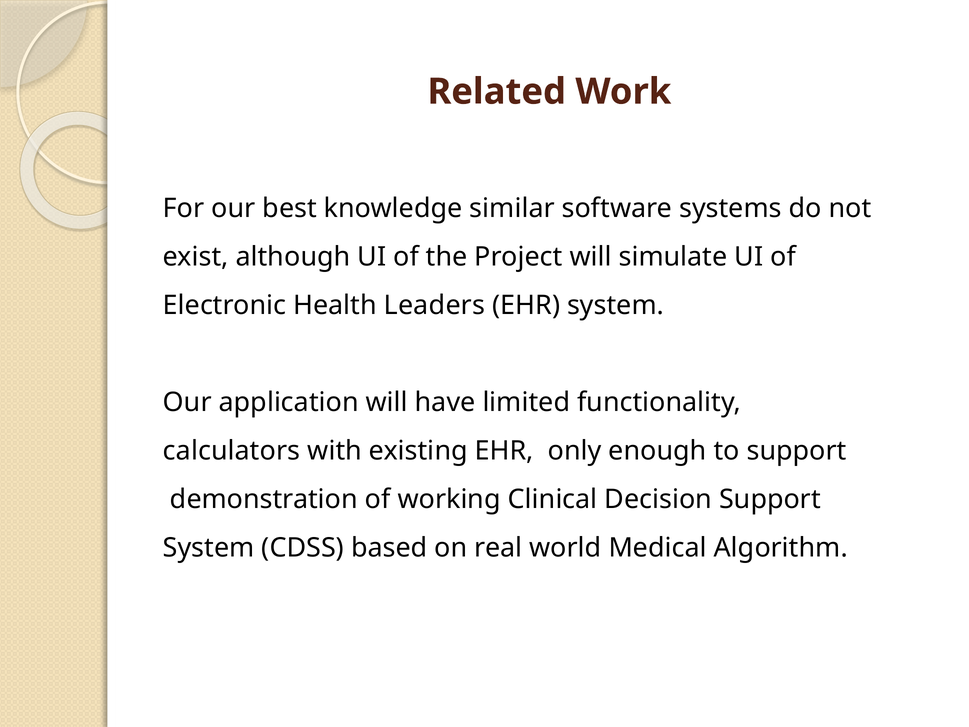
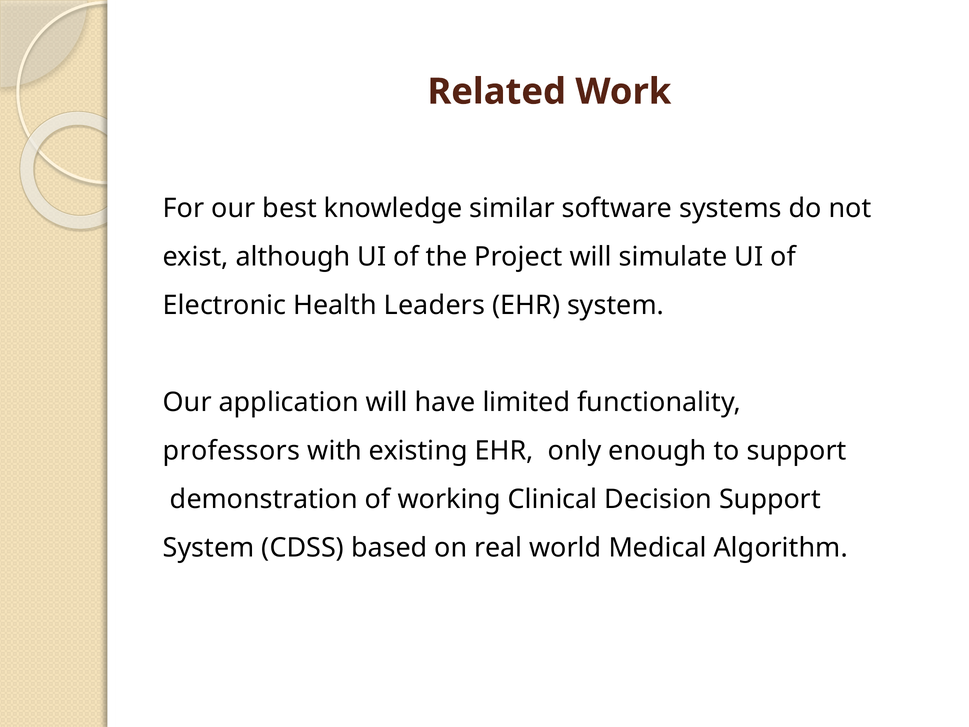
calculators: calculators -> professors
